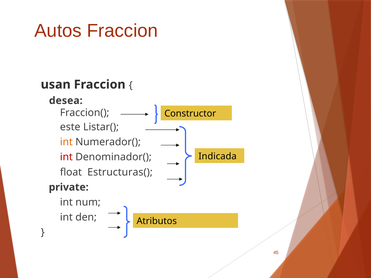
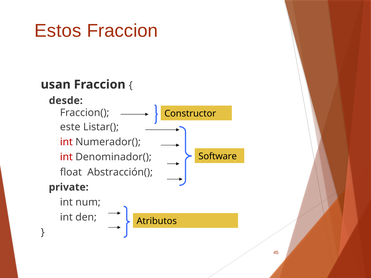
Autos: Autos -> Estos
desea: desea -> desde
int at (66, 142) colour: orange -> red
Indicada: Indicada -> Software
Estructuras(: Estructuras( -> Abstracción(
